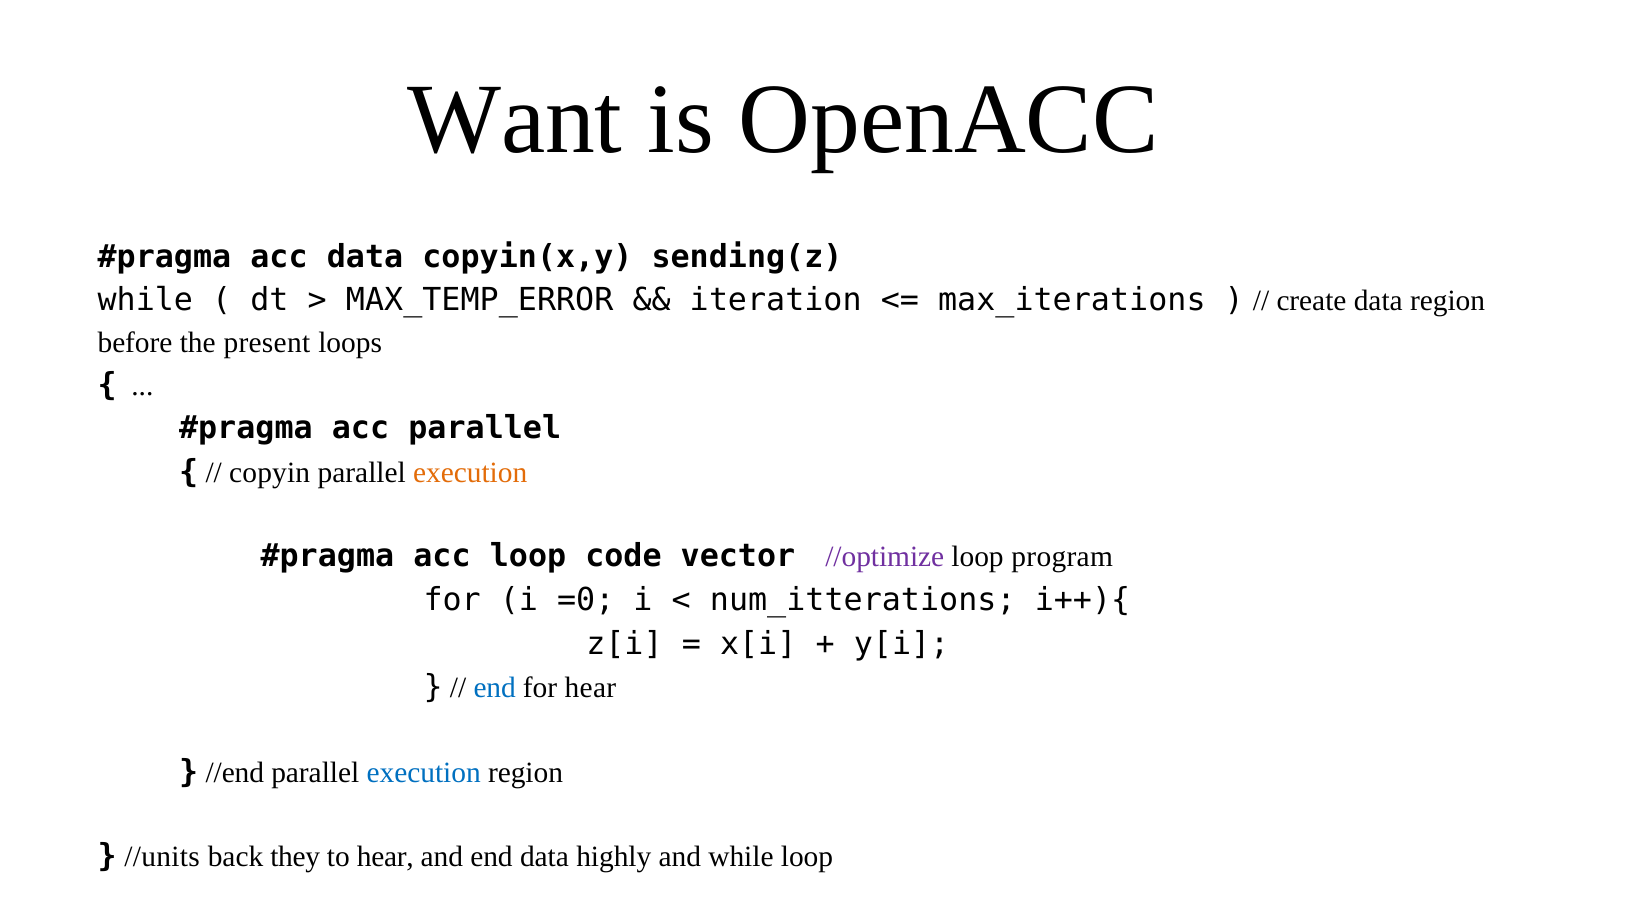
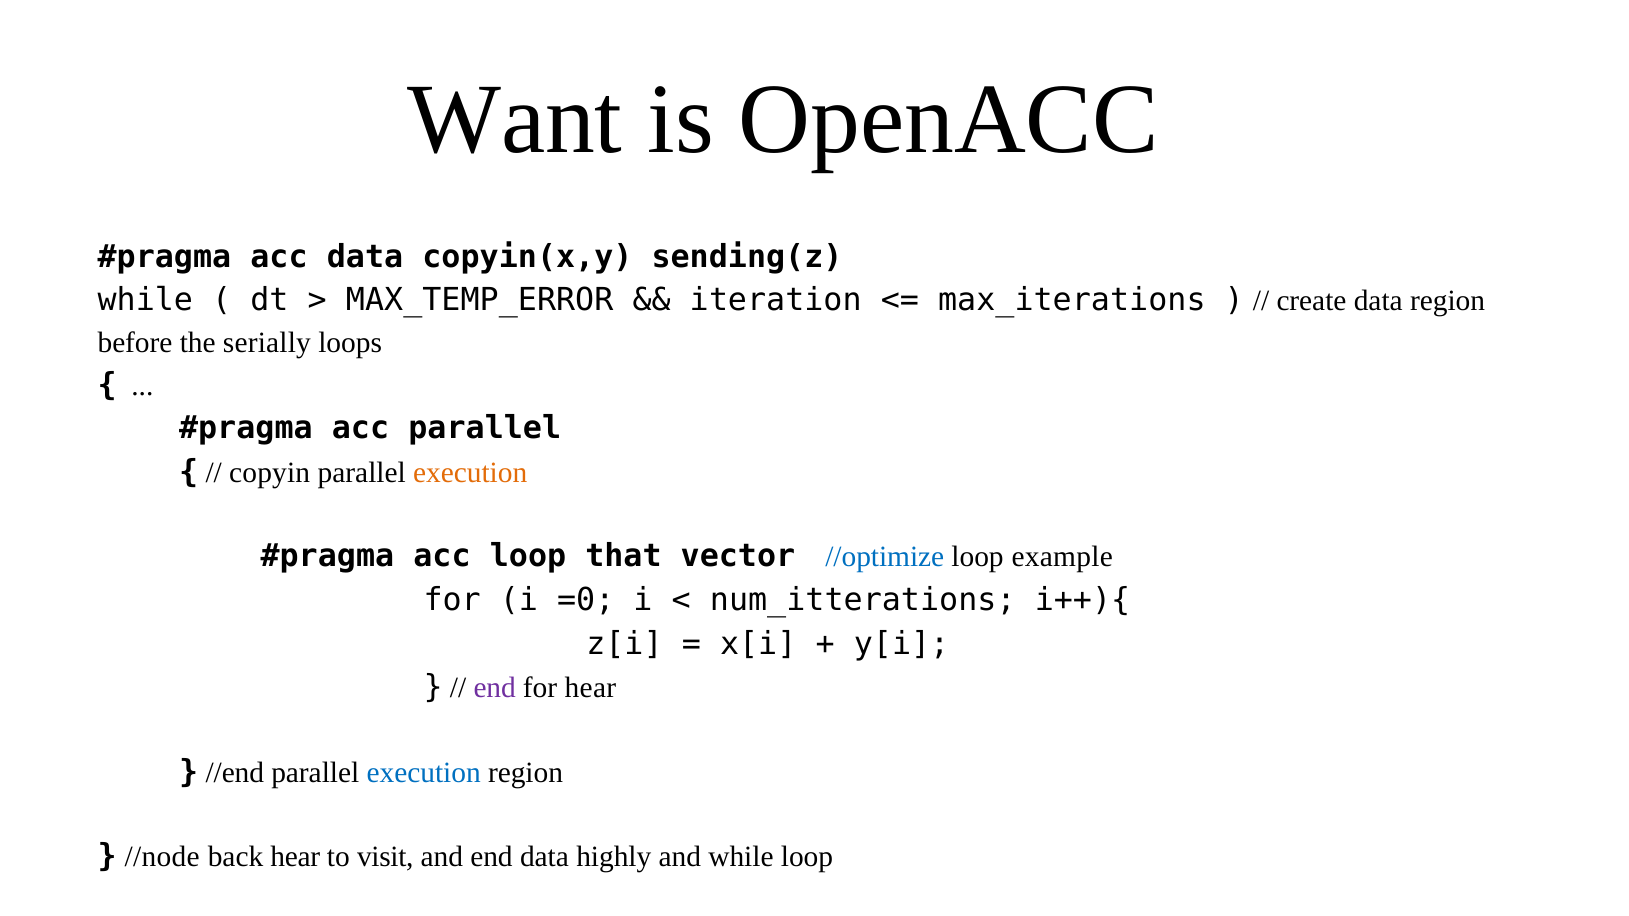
present: present -> serially
code: code -> that
//optimize colour: purple -> blue
program: program -> example
end at (495, 688) colour: blue -> purple
//units: //units -> //node
back they: they -> hear
to hear: hear -> visit
